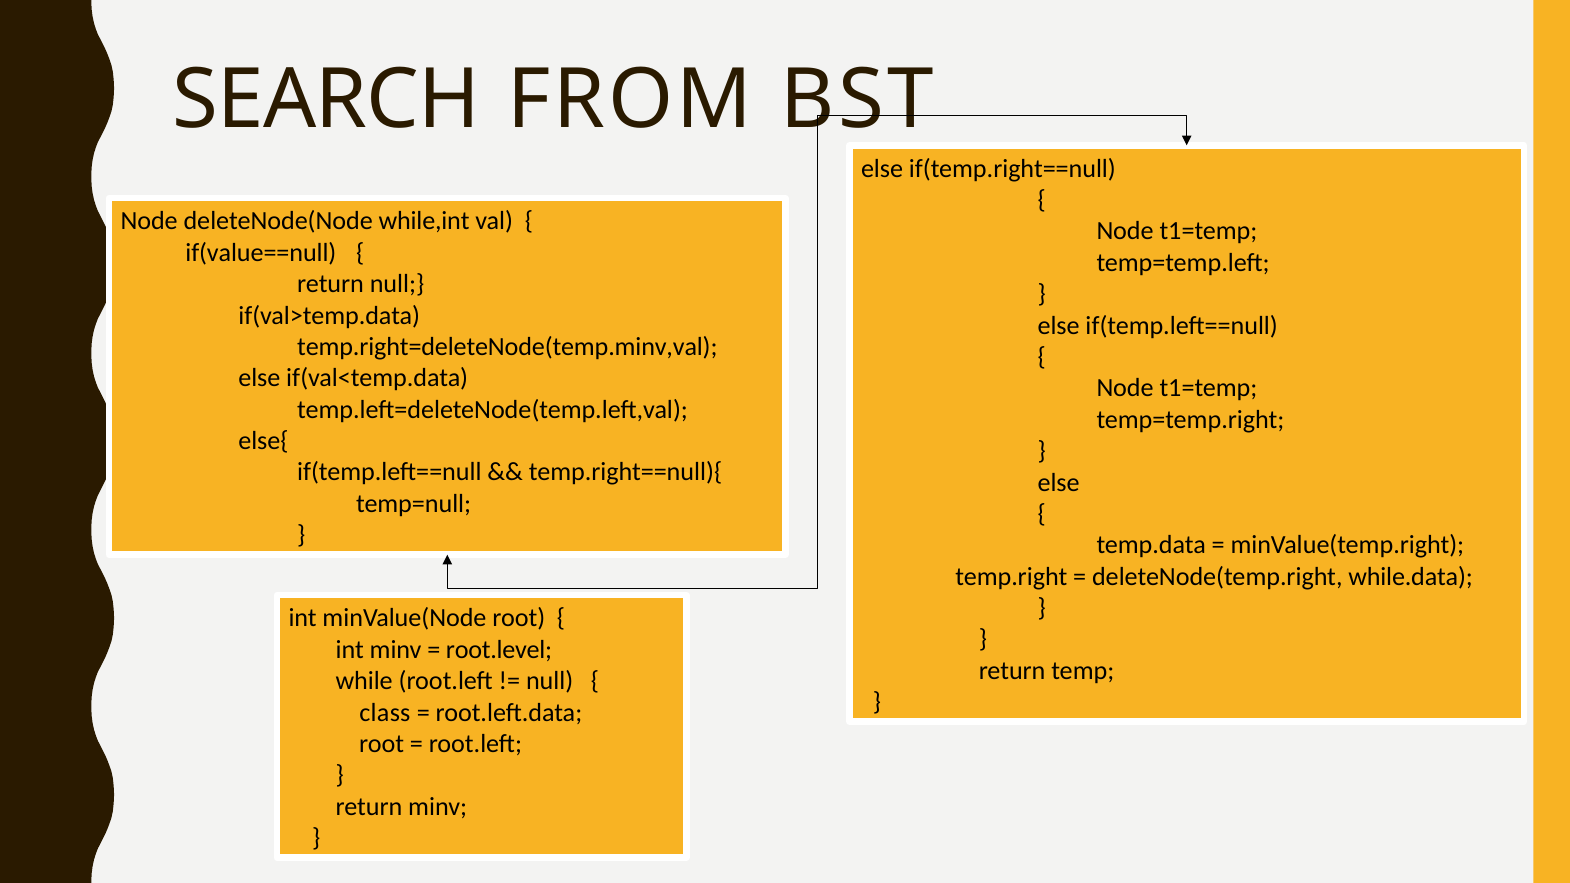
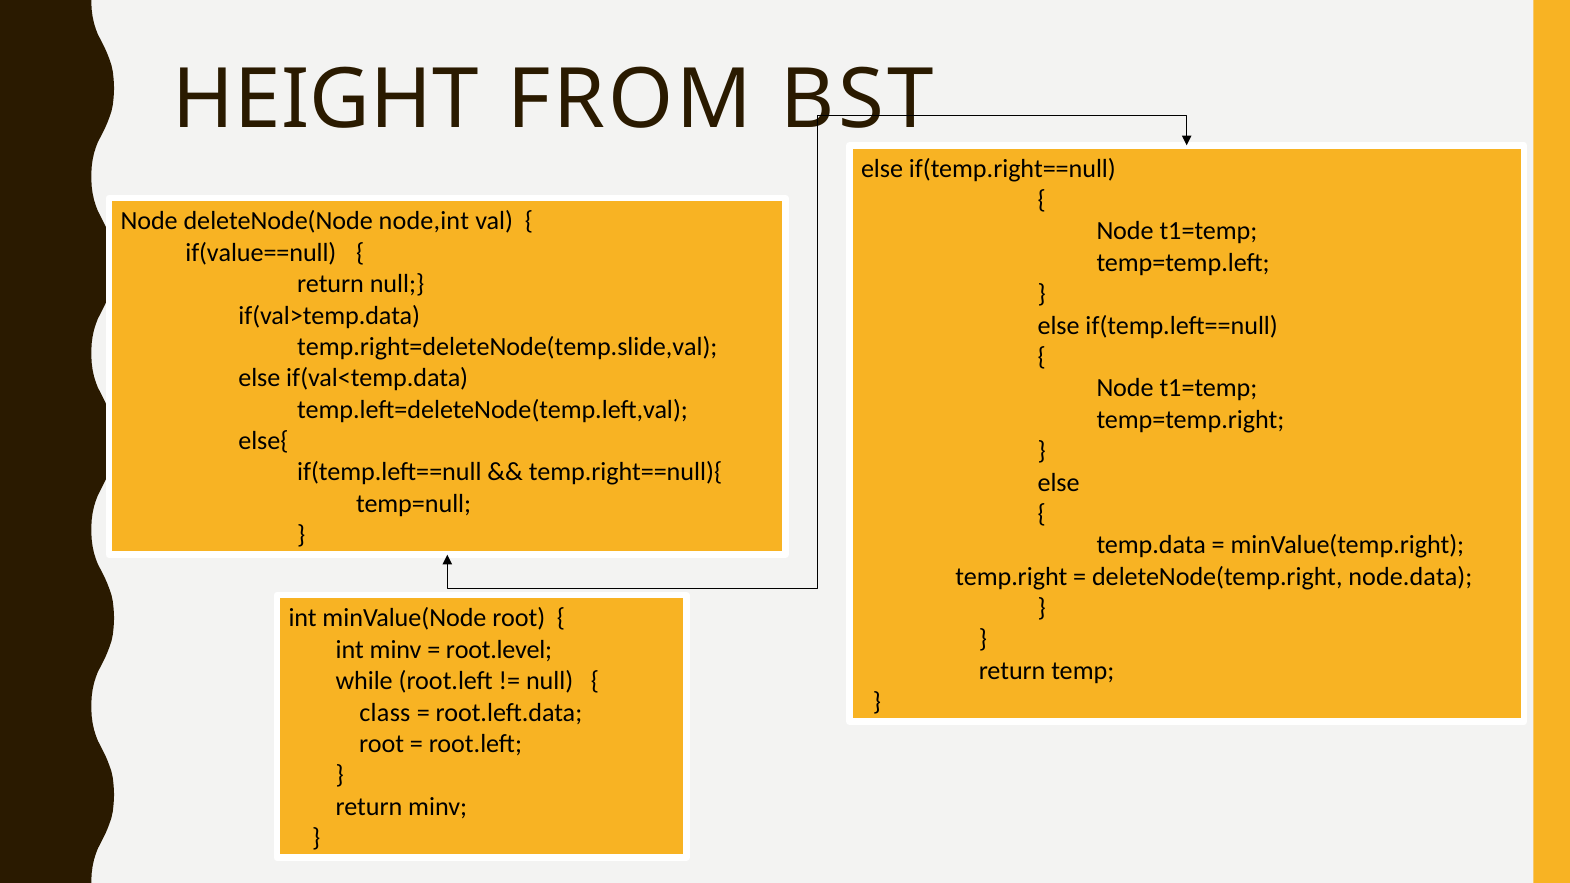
SEARCH: SEARCH -> HEIGHT
while,int: while,int -> node,int
temp.right=deleteNode(temp.minv,val: temp.right=deleteNode(temp.minv,val -> temp.right=deleteNode(temp.slide,val
while.data: while.data -> node.data
